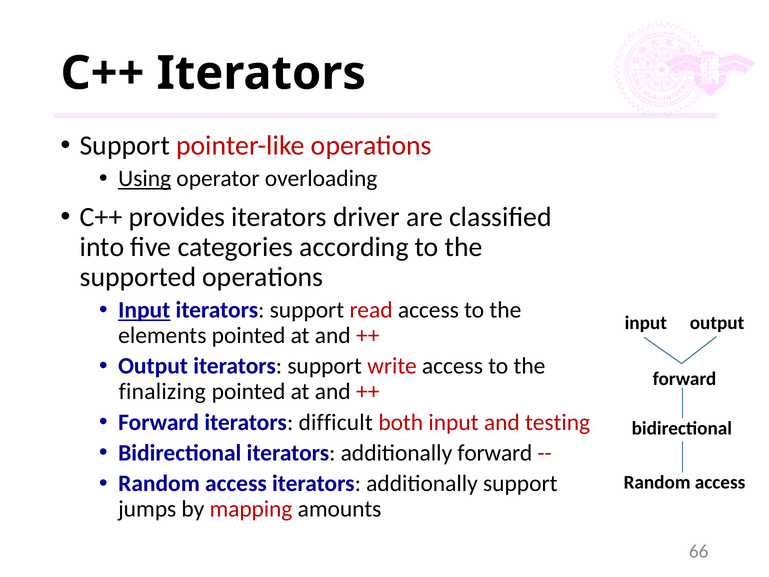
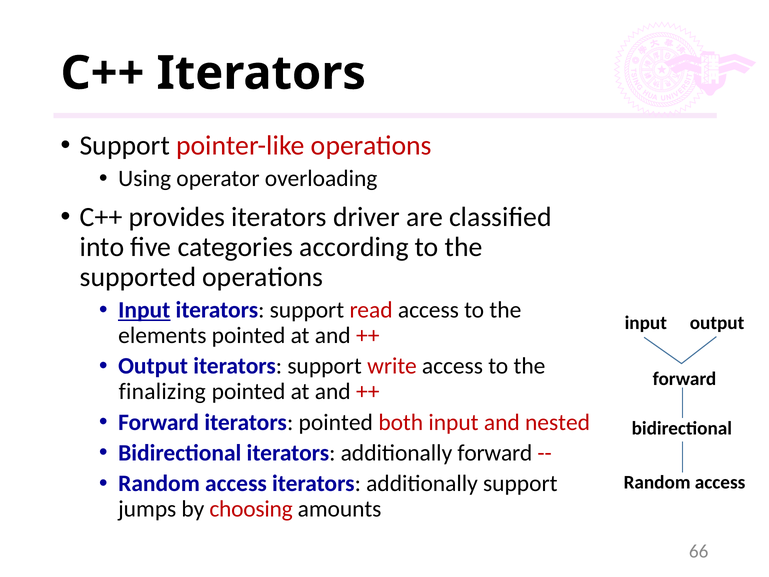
Using underline: present -> none
iterators difficult: difficult -> pointed
testing: testing -> nested
mapping: mapping -> choosing
